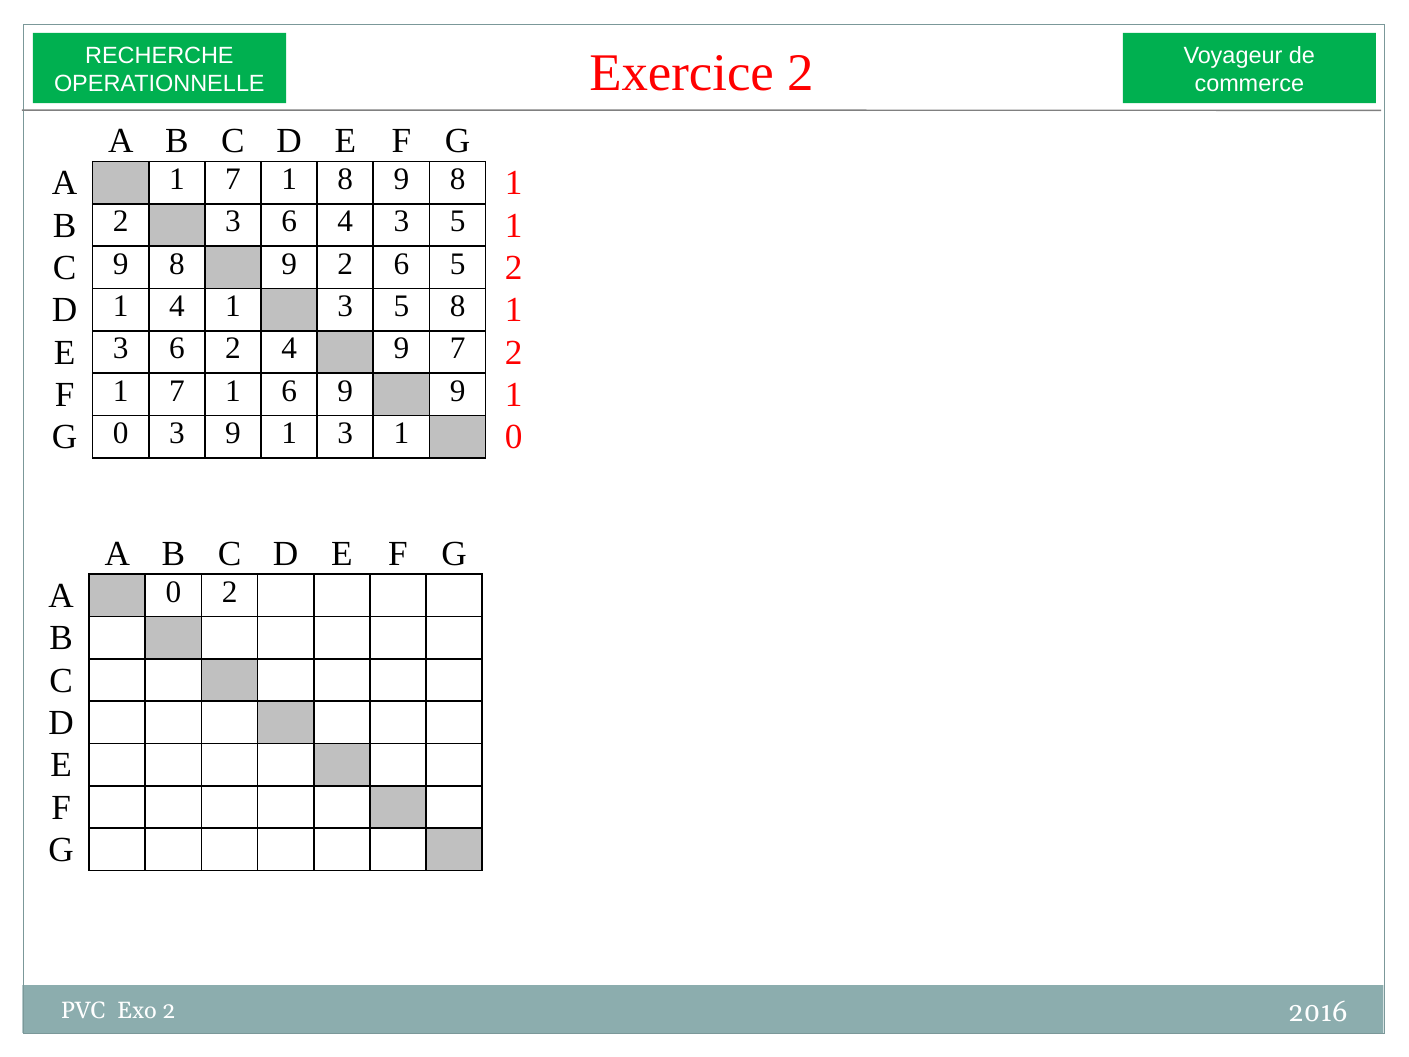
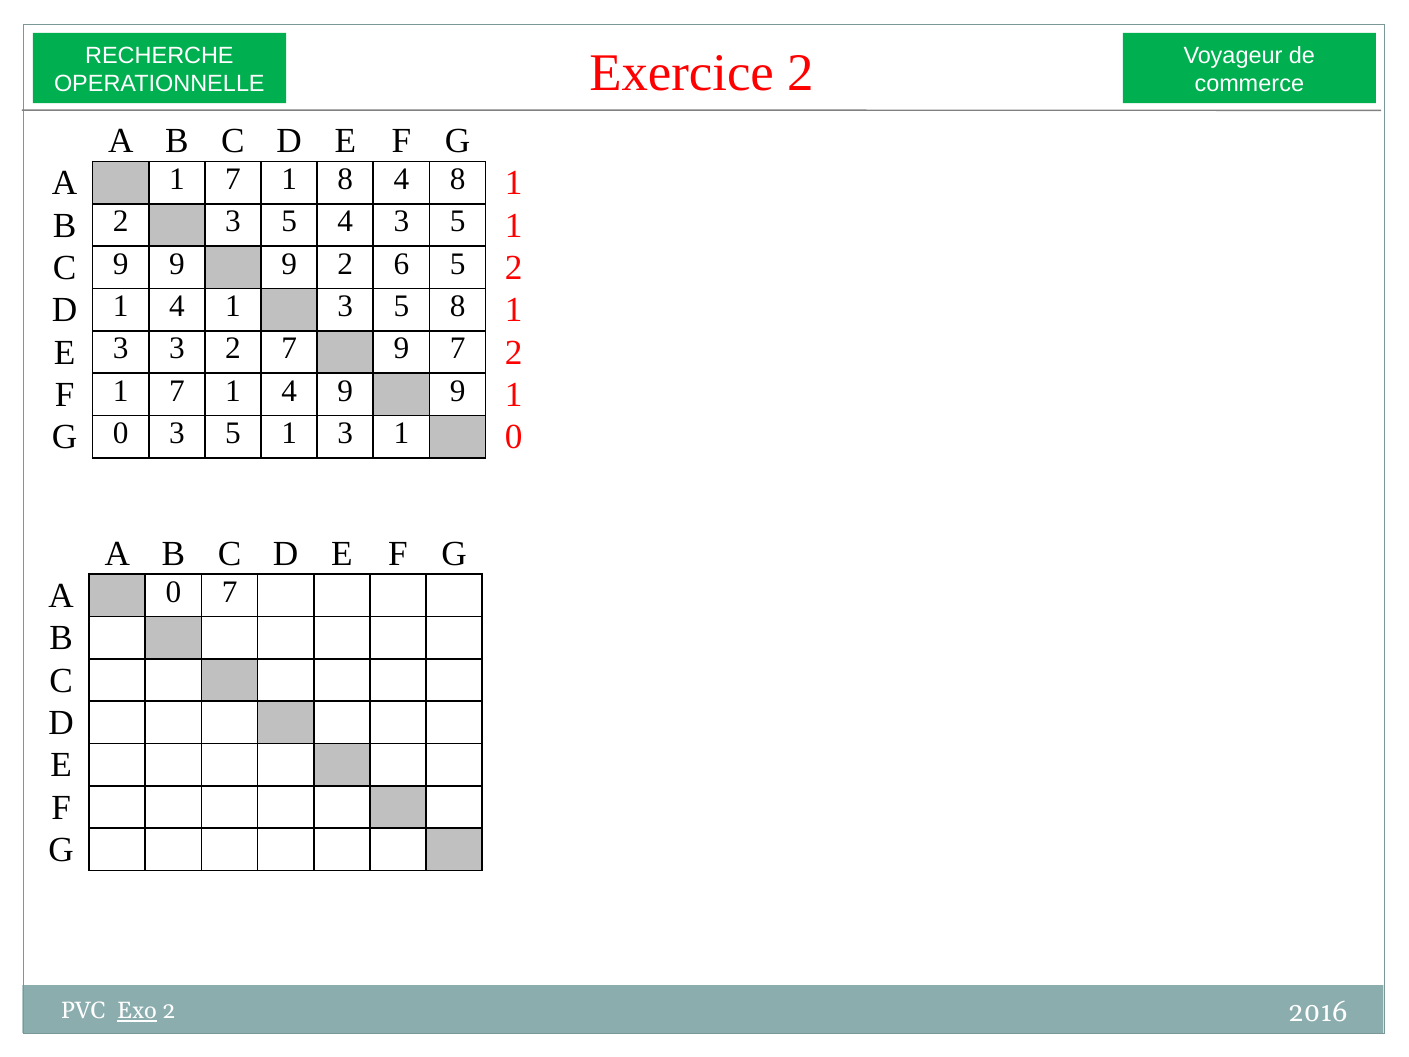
1 8 9: 9 -> 4
2 3 6: 6 -> 5
C 9 8: 8 -> 9
E 3 6: 6 -> 3
2 4: 4 -> 7
7 1 6: 6 -> 4
0 3 9: 9 -> 5
0 2: 2 -> 7
Exo underline: none -> present
